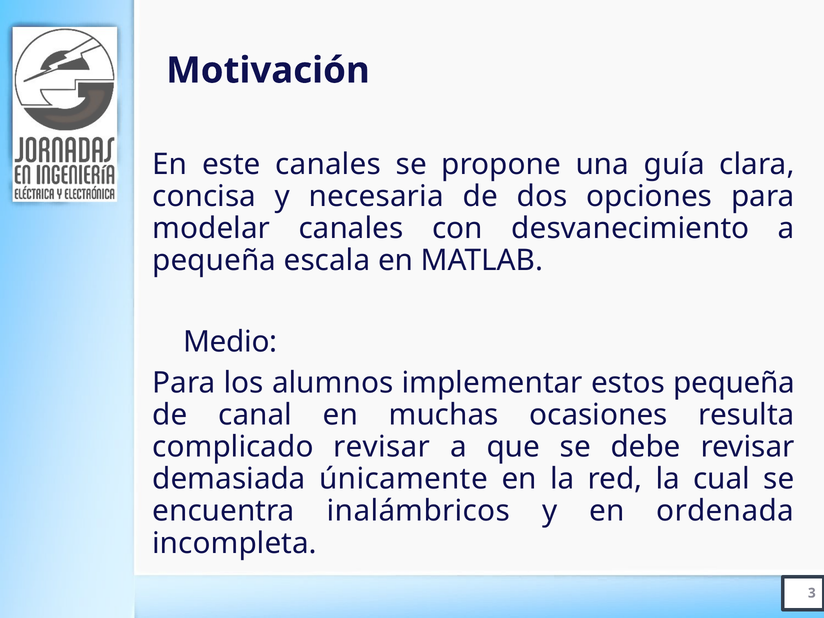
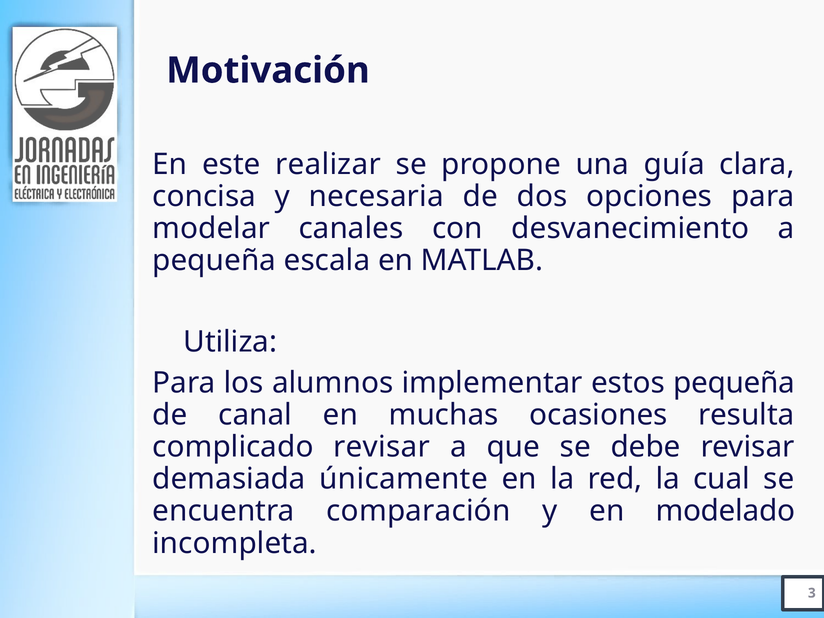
este canales: canales -> realizar
Medio: Medio -> Utiliza
inalámbricos: inalámbricos -> comparación
ordenada: ordenada -> modelado
